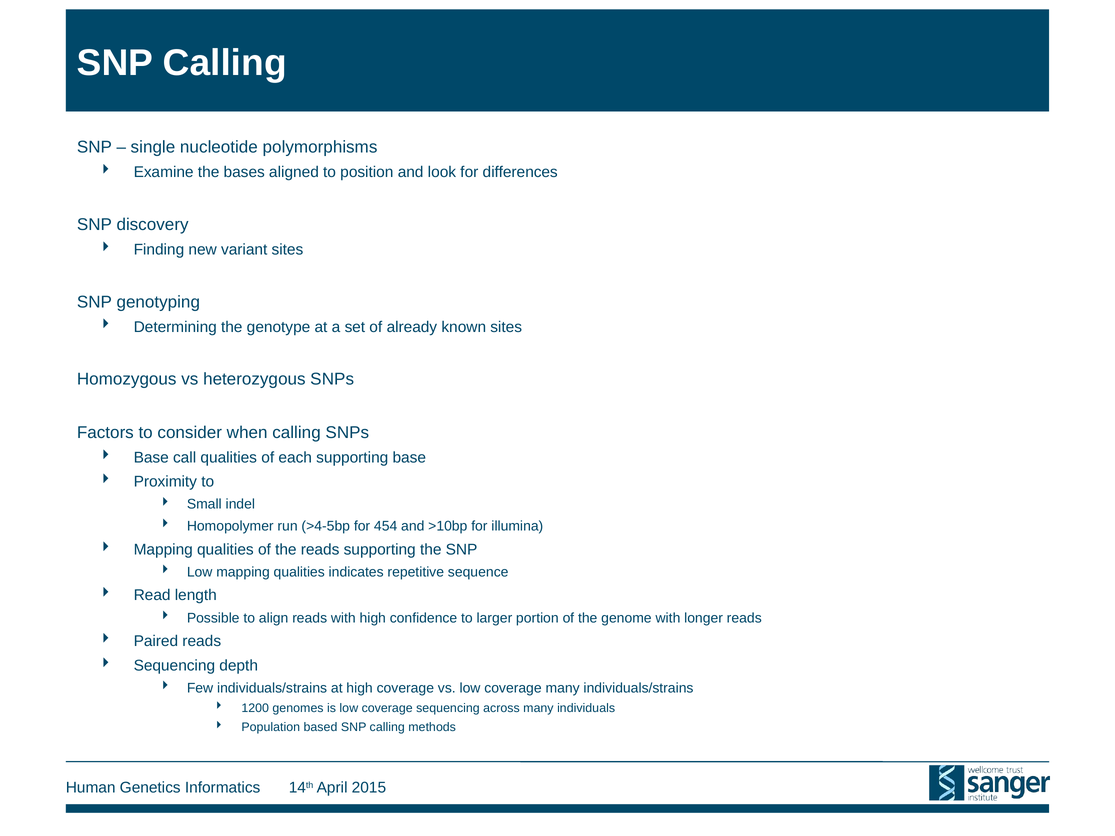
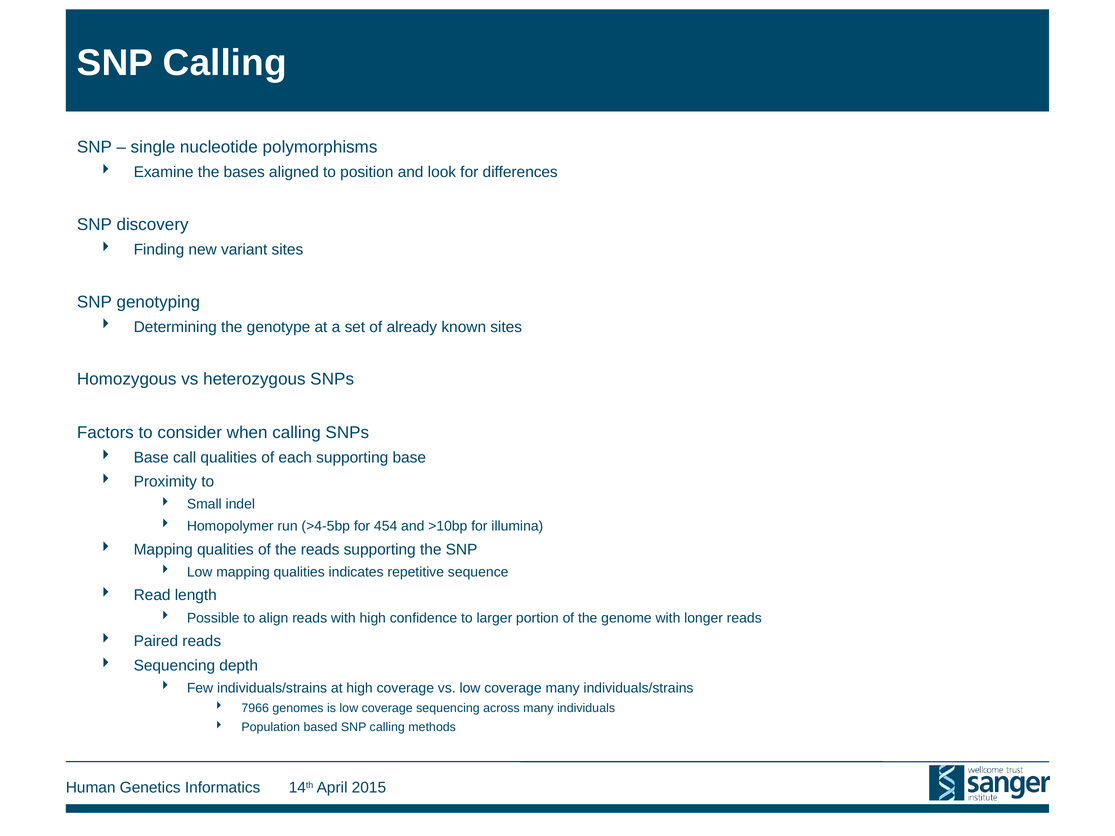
1200: 1200 -> 7966
